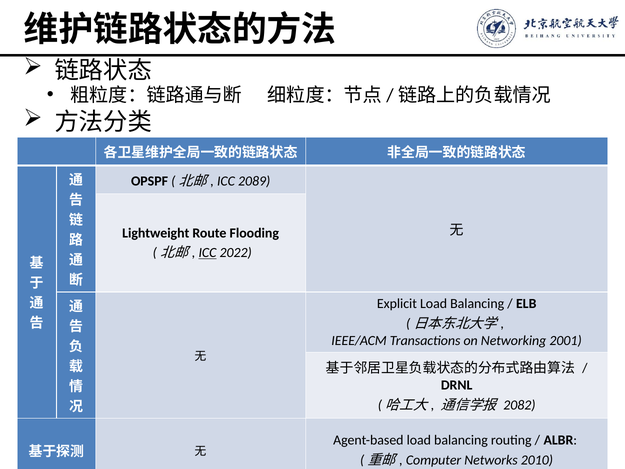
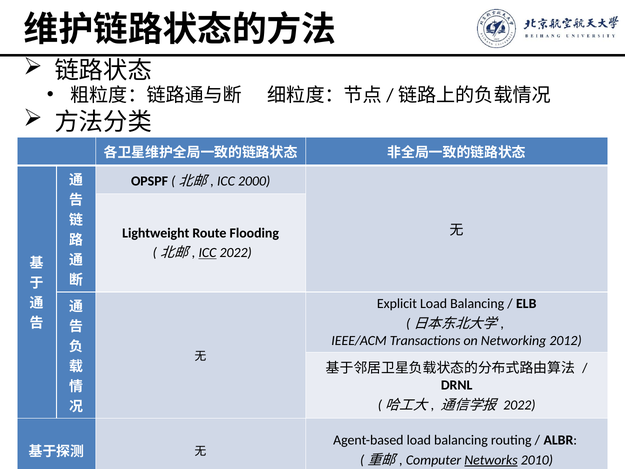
2089: 2089 -> 2000
2001: 2001 -> 2012
2082 at (519, 405): 2082 -> 2022
Networks underline: none -> present
